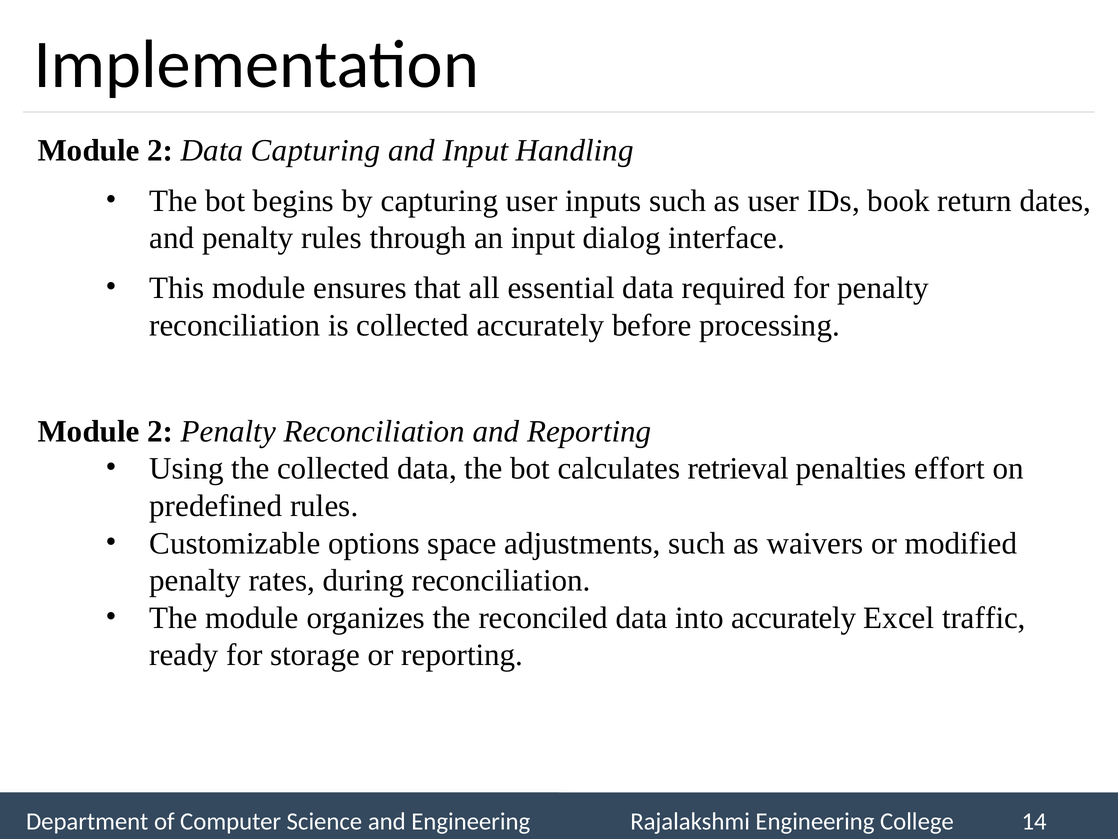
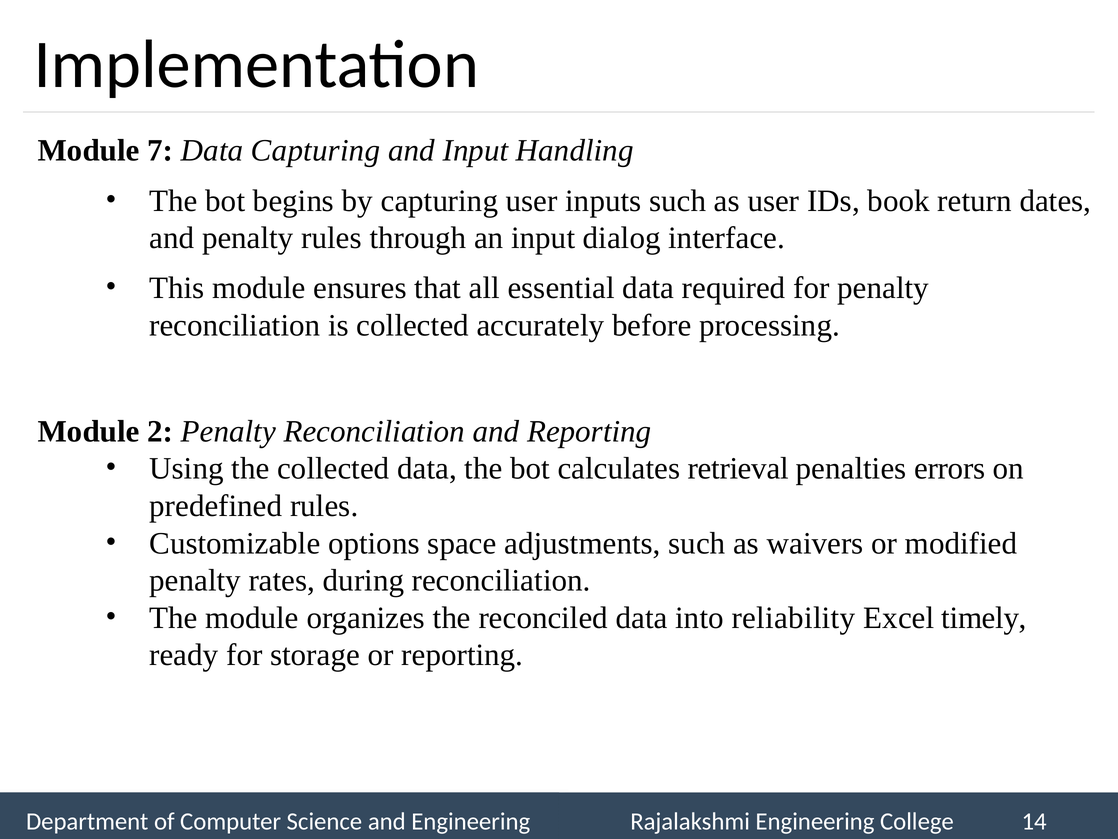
2 at (160, 151): 2 -> 7
effort: effort -> errors
into accurately: accurately -> reliability
traffic: traffic -> timely
